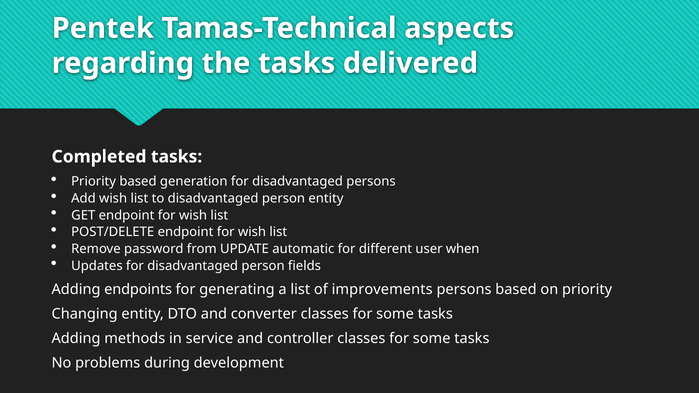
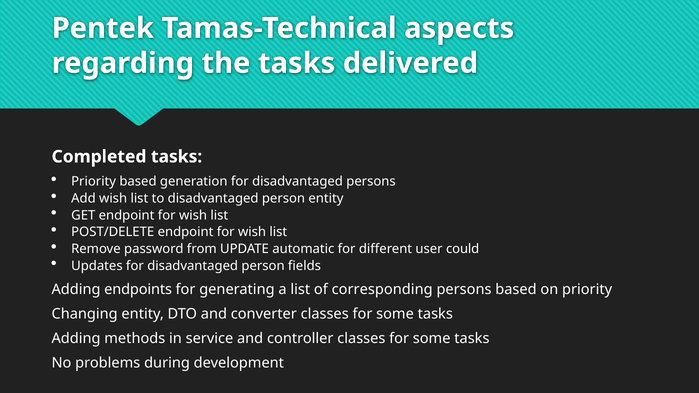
when: when -> could
improvements: improvements -> corresponding
